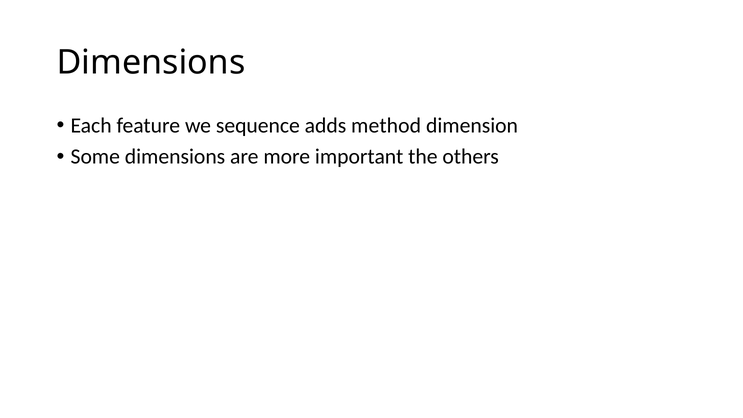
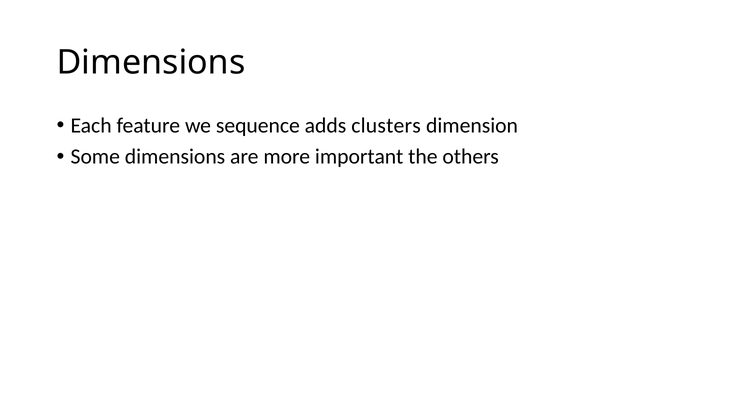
method: method -> clusters
